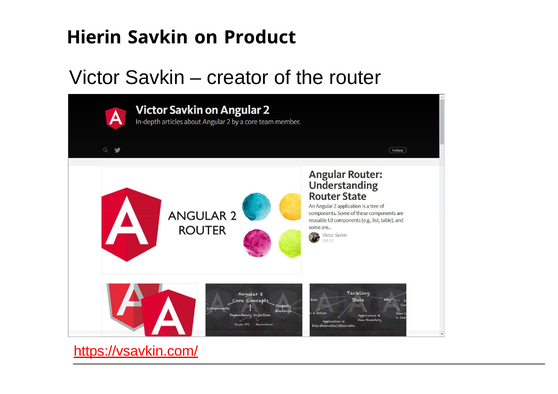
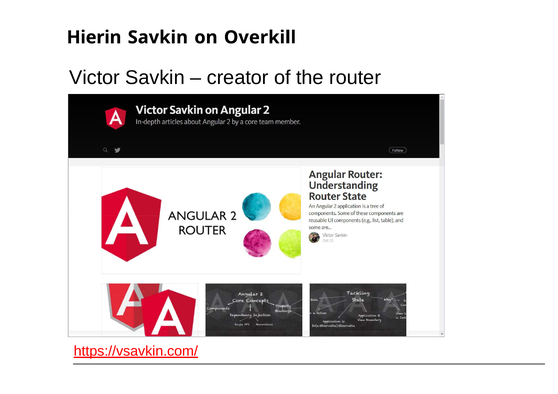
Product: Product -> Overkill
